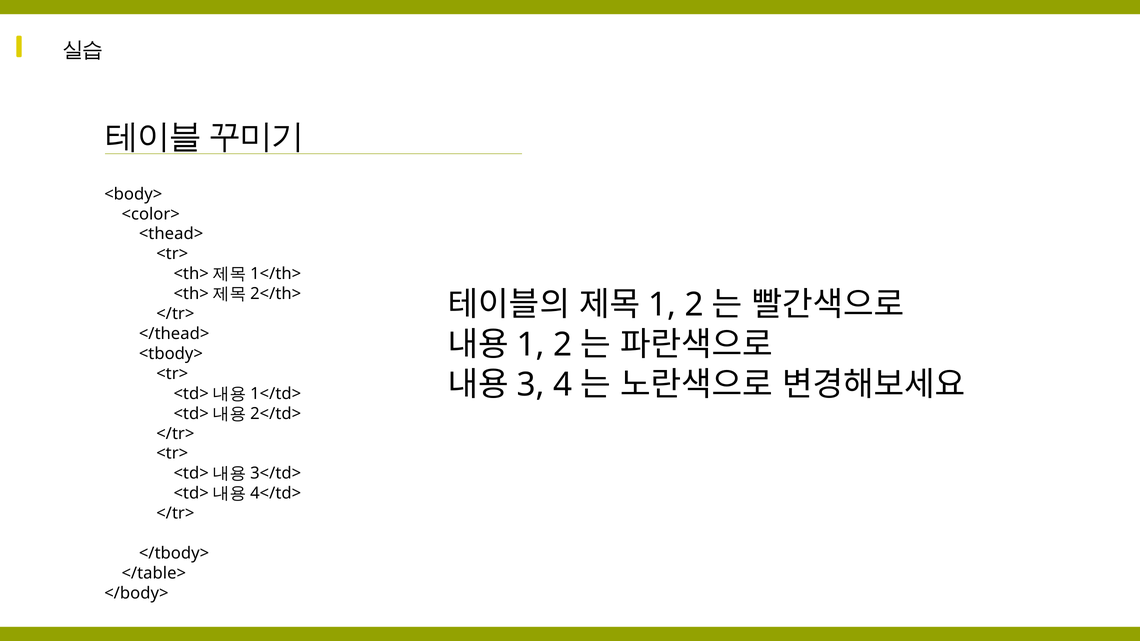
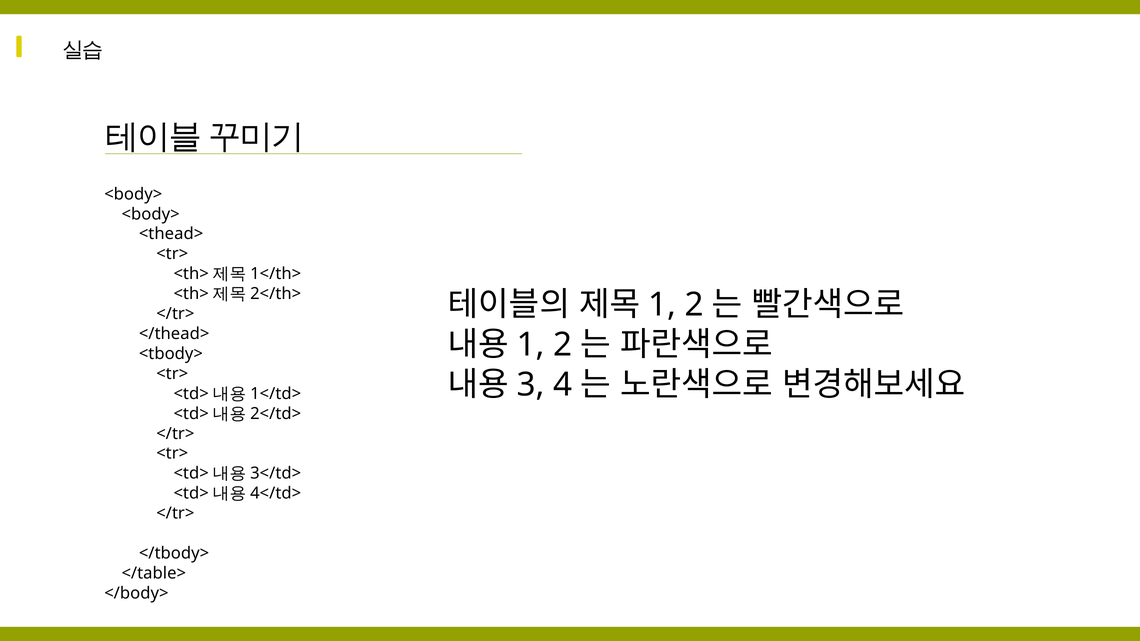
<color> at (151, 214): <color> -> <body>
